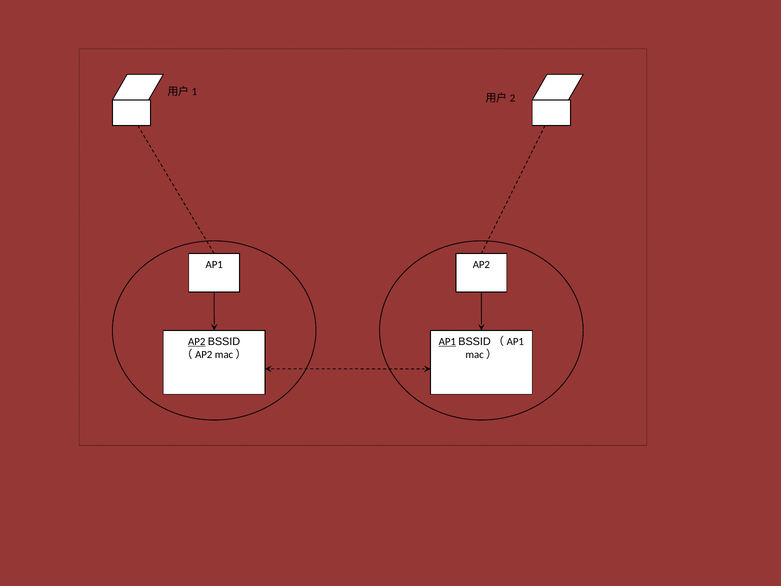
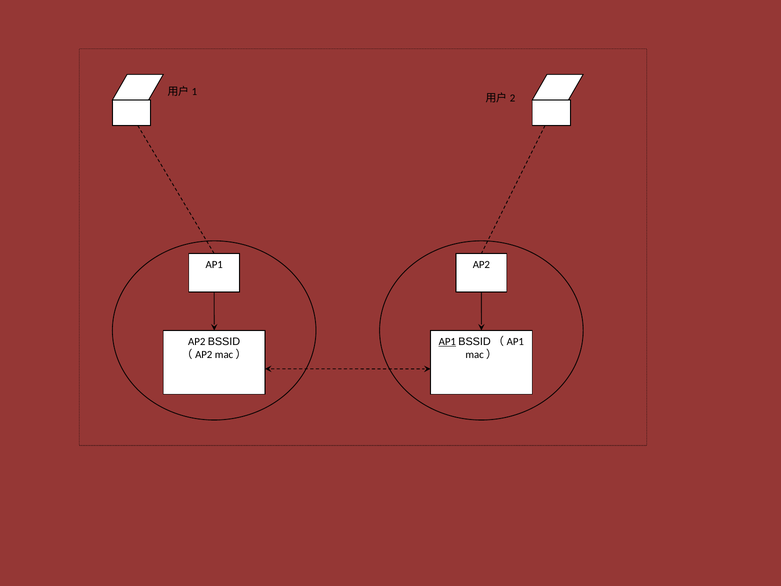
AP2 at (197, 341) underline: present -> none
